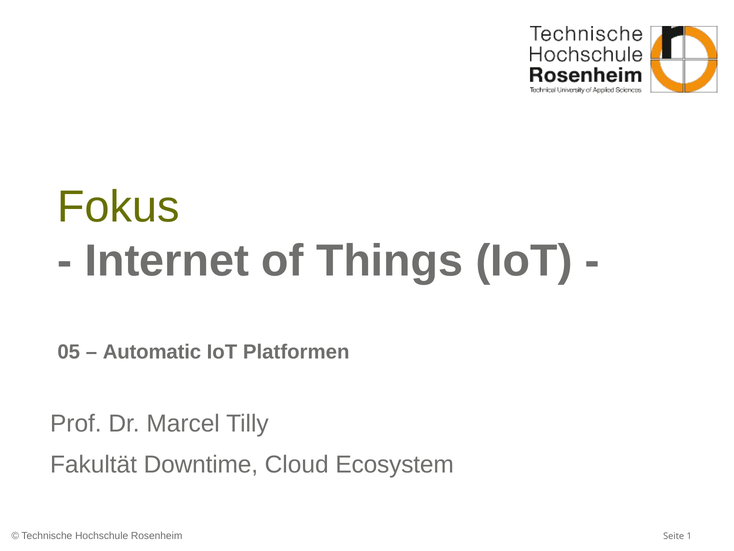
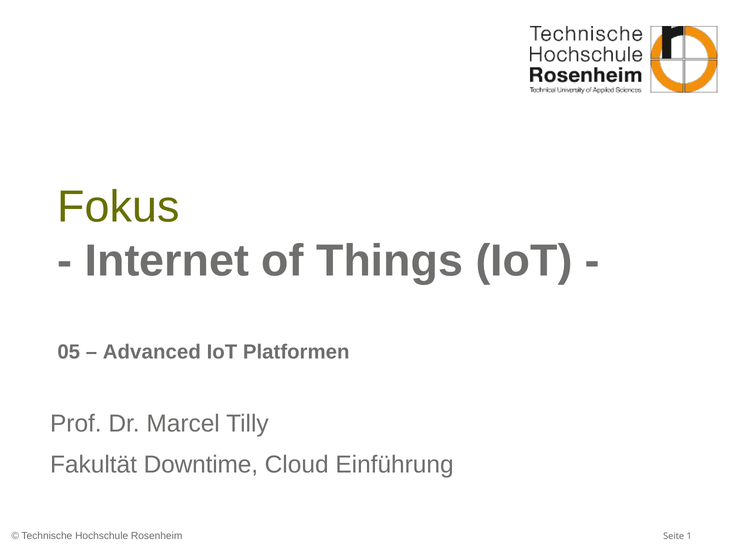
Automatic: Automatic -> Advanced
Ecosystem: Ecosystem -> Einführung
